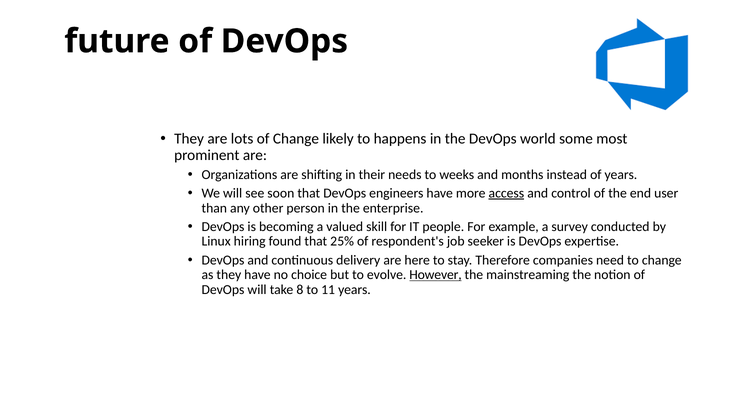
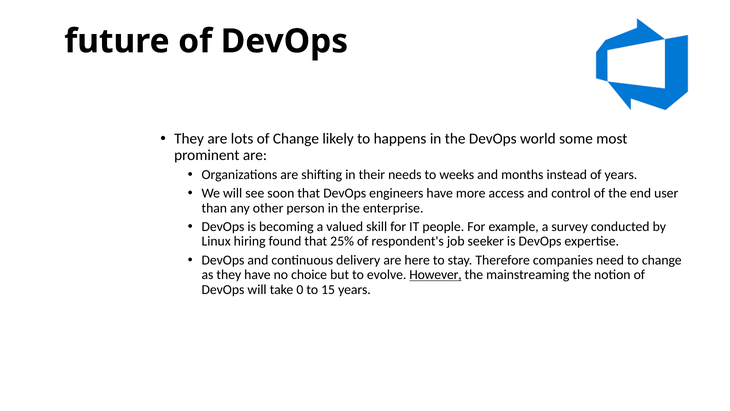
access underline: present -> none
8: 8 -> 0
11: 11 -> 15
